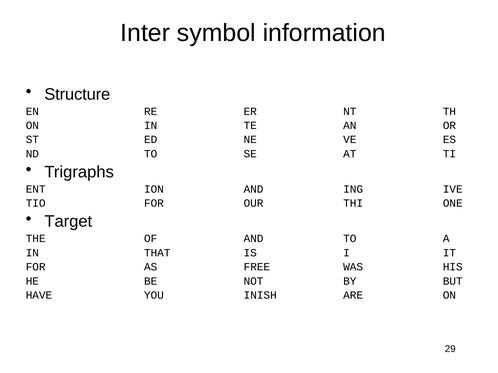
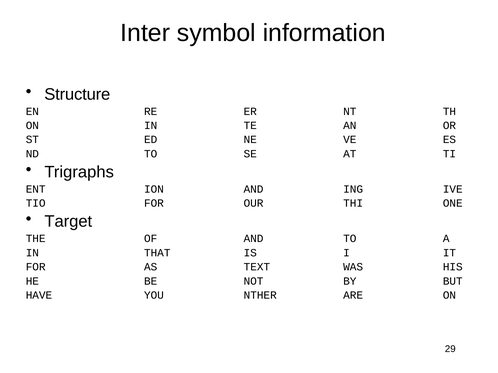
FREE: FREE -> TEXT
INISH: INISH -> NTHER
